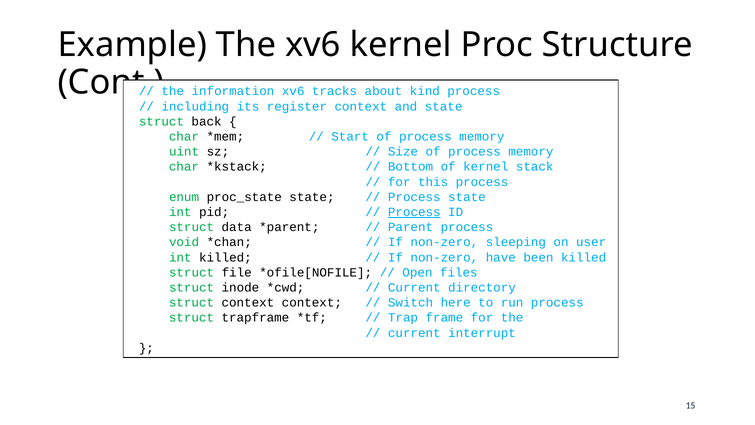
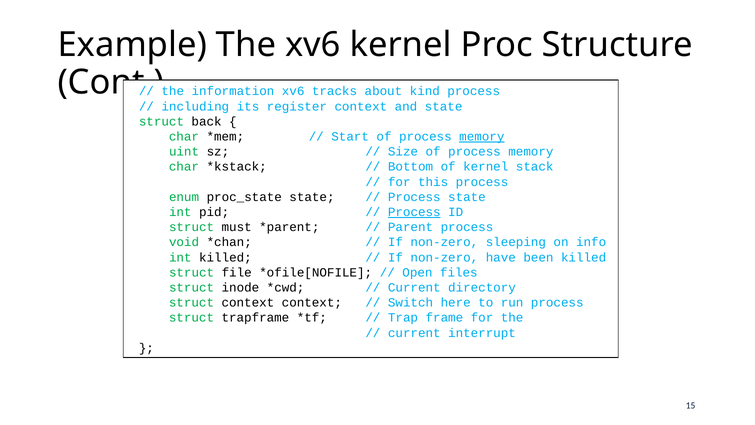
memory at (482, 136) underline: none -> present
data: data -> must
user: user -> info
